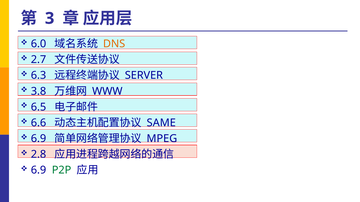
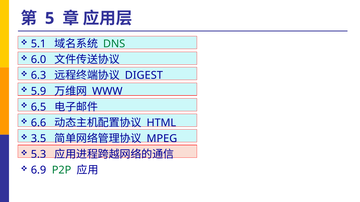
3: 3 -> 5
6.0: 6.0 -> 5.1
DNS colour: orange -> green
2.7: 2.7 -> 6.0
SERVER: SERVER -> DIGEST
3.8: 3.8 -> 5.9
SAME: SAME -> HTML
6.9 at (39, 139): 6.9 -> 3.5
2.8: 2.8 -> 5.3
